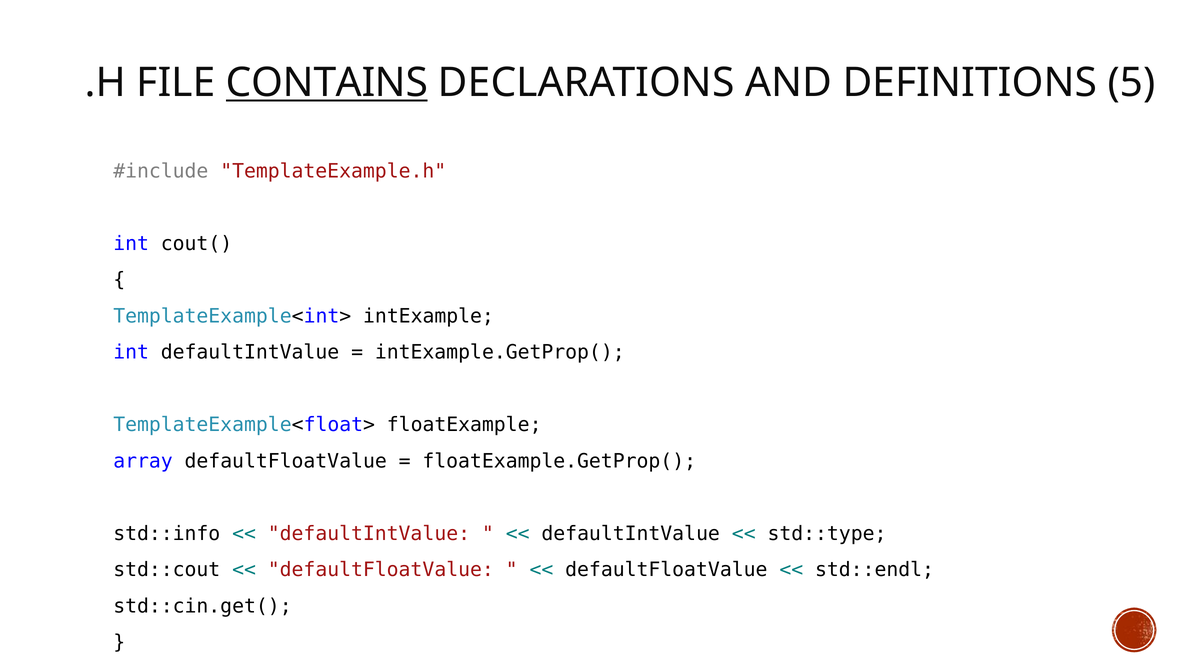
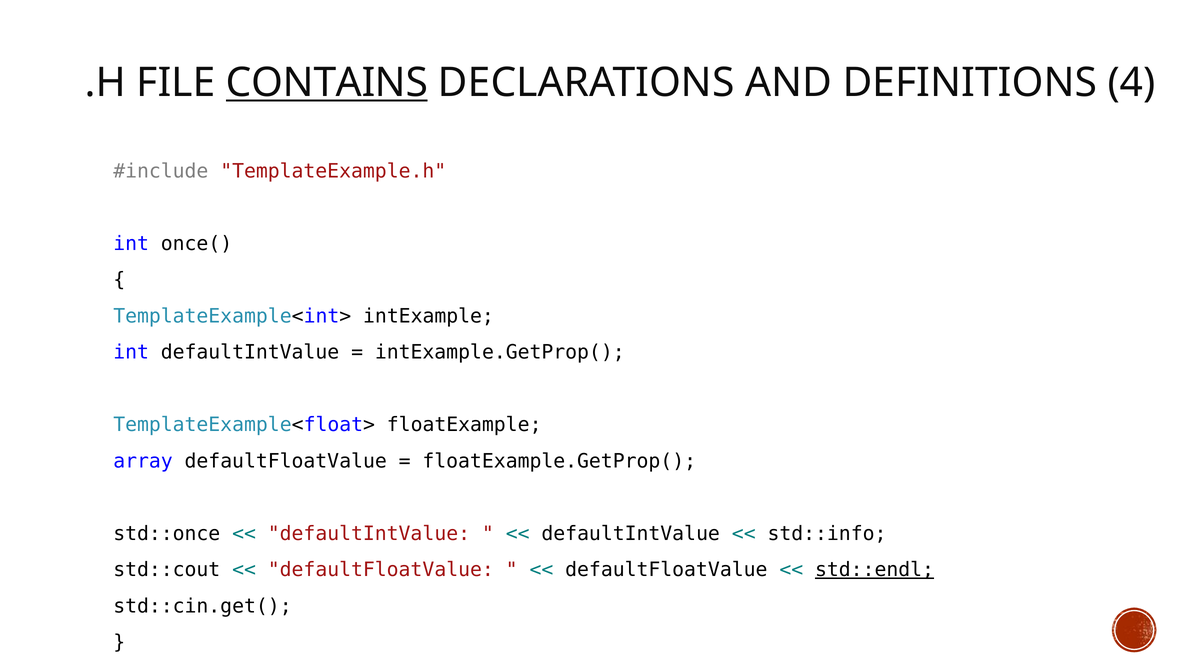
5: 5 -> 4
cout(: cout( -> once(
std::info: std::info -> std::once
std::type: std::type -> std::info
std::endl underline: none -> present
